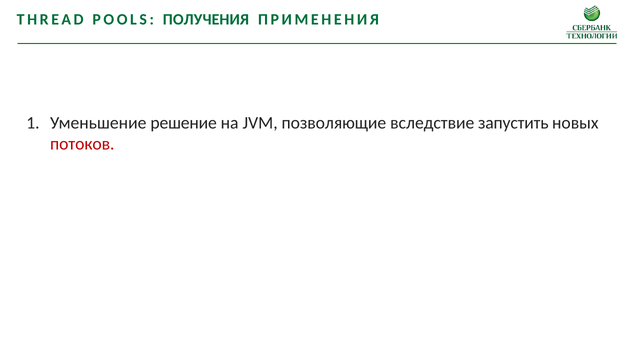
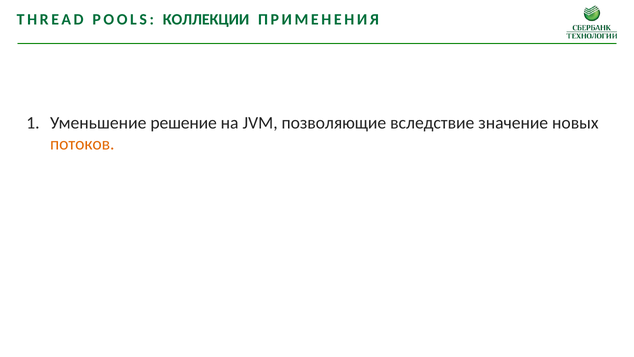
ПОЛУЧЕНИЯ: ПОЛУЧЕНИЯ -> КОЛЛЕКЦИИ
запустить: запустить -> значение
потоков colour: red -> orange
